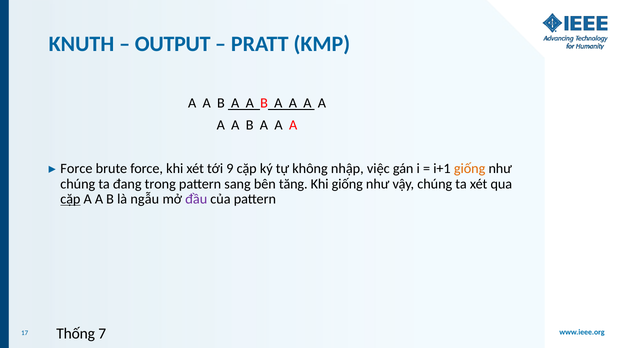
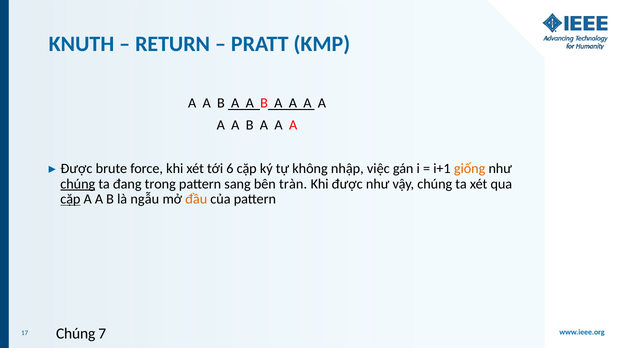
OUTPUT: OUTPUT -> RETURN
Force at (76, 169): Force -> Được
9: 9 -> 6
chúng at (78, 184) underline: none -> present
tăng: tăng -> tràn
Khi giống: giống -> được
đầu colour: purple -> orange
Thống at (76, 334): Thống -> Chúng
